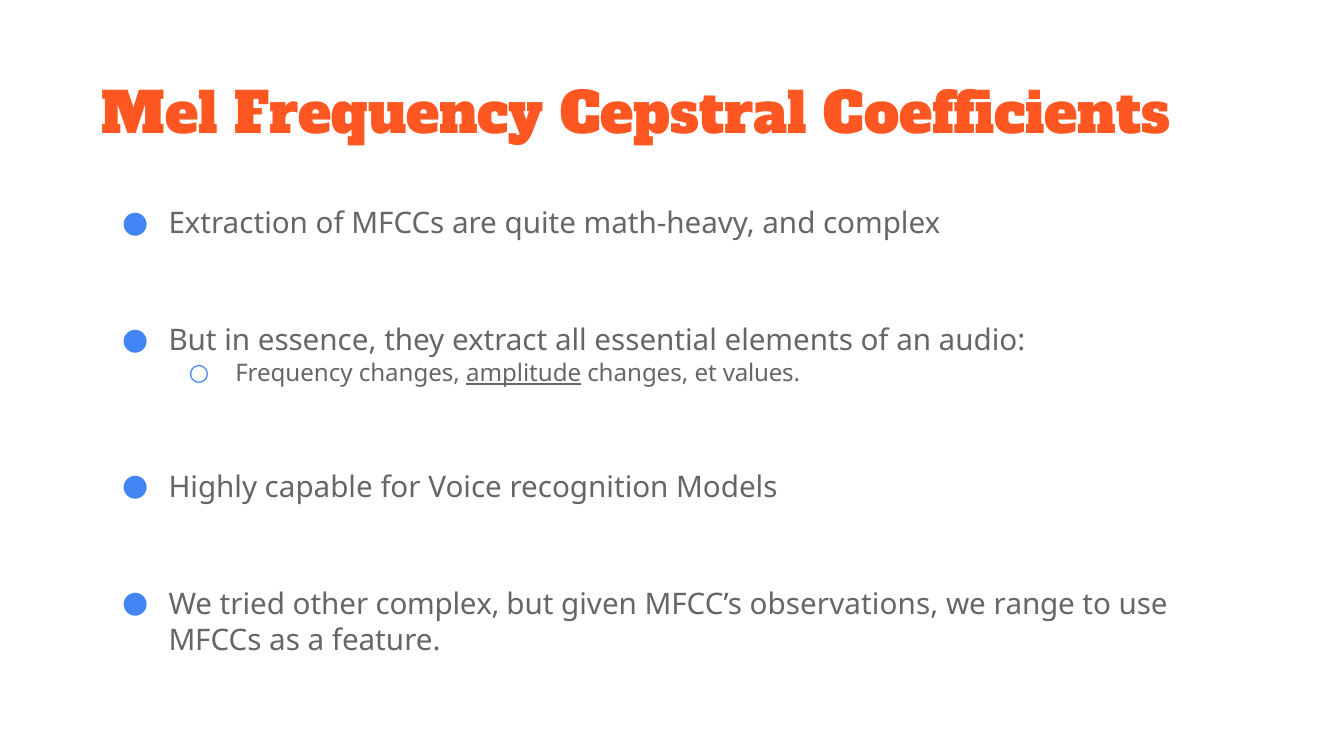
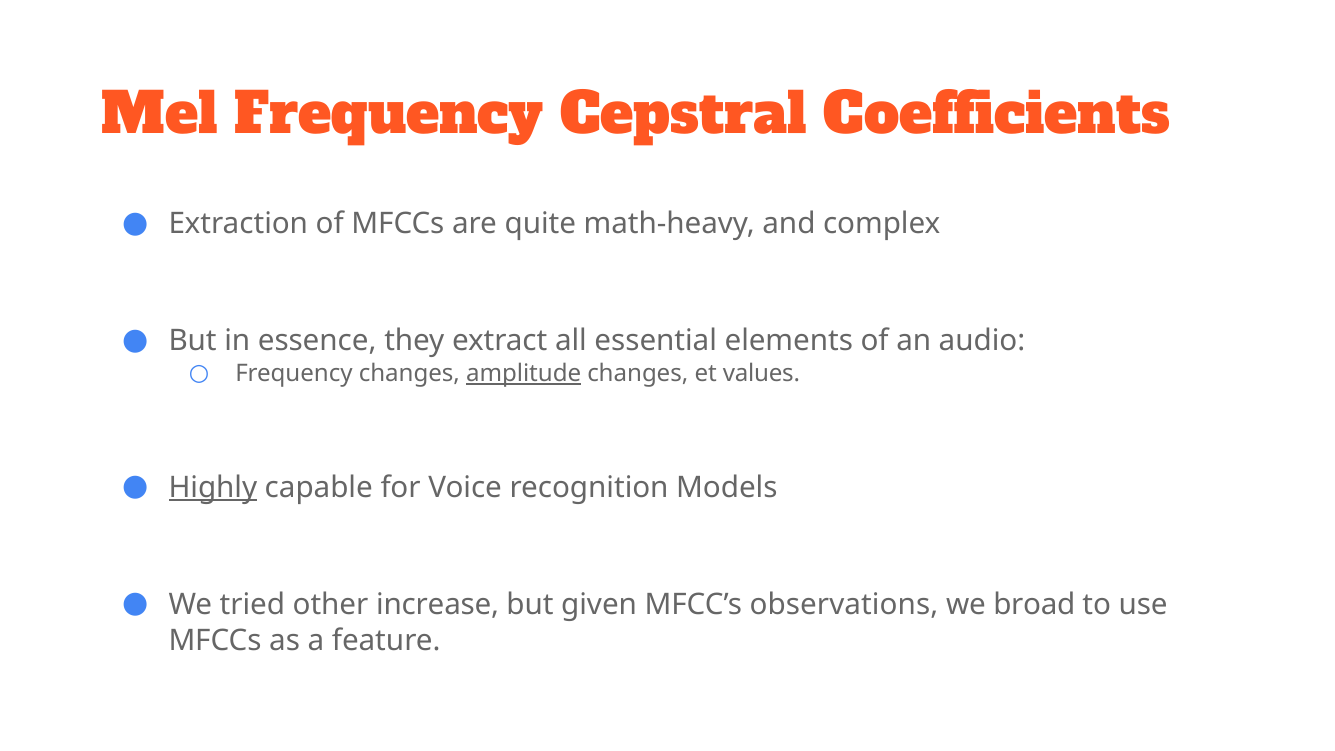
Highly underline: none -> present
other complex: complex -> increase
range: range -> broad
